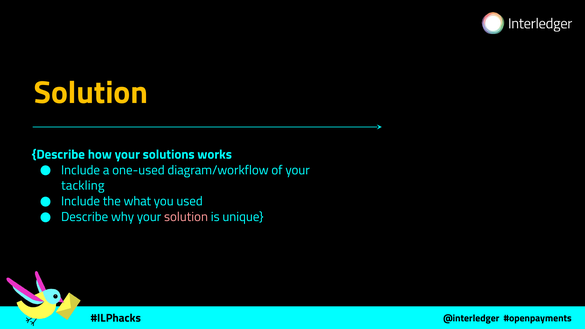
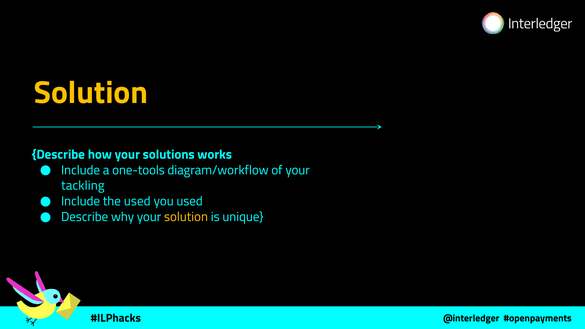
one-used: one-used -> one-tools
the what: what -> used
solution at (186, 217) colour: pink -> yellow
